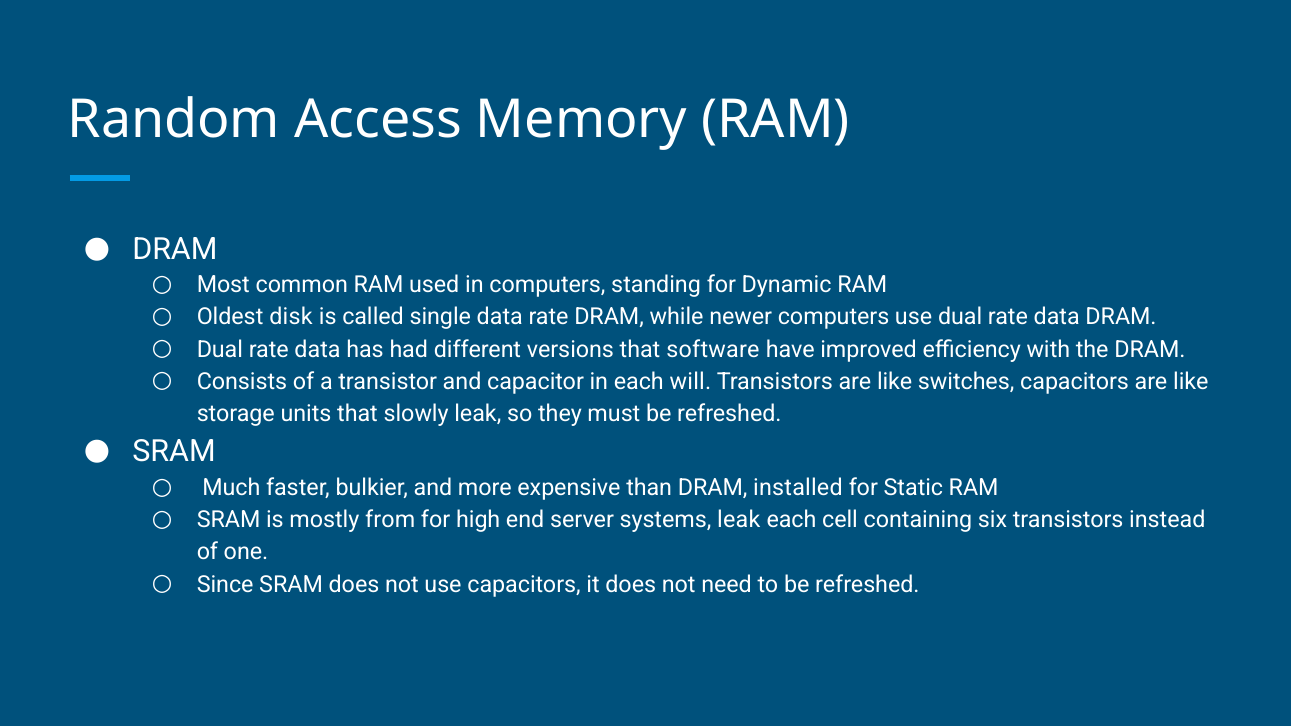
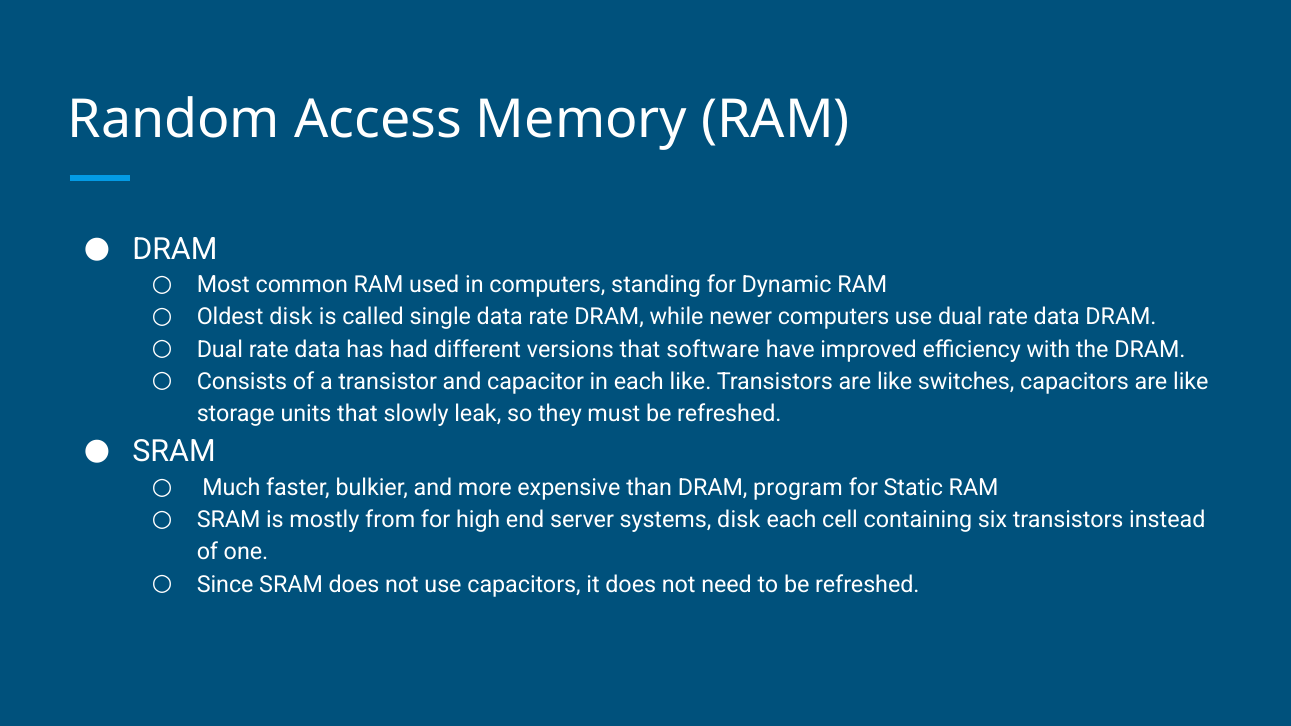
each will: will -> like
installed: installed -> program
systems leak: leak -> disk
